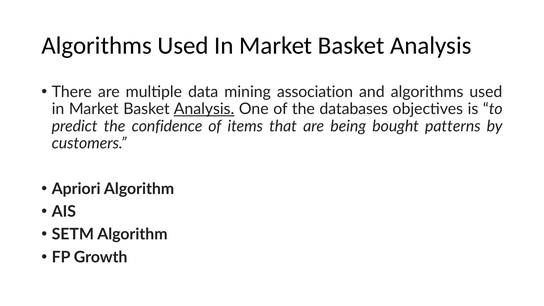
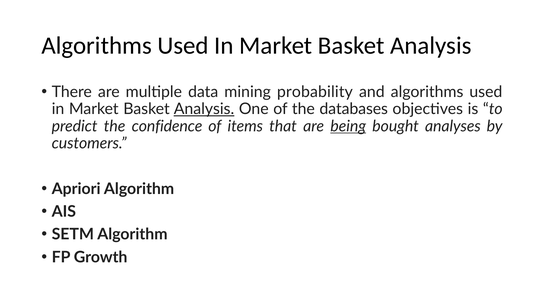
association: association -> probability
being underline: none -> present
patterns: patterns -> analyses
